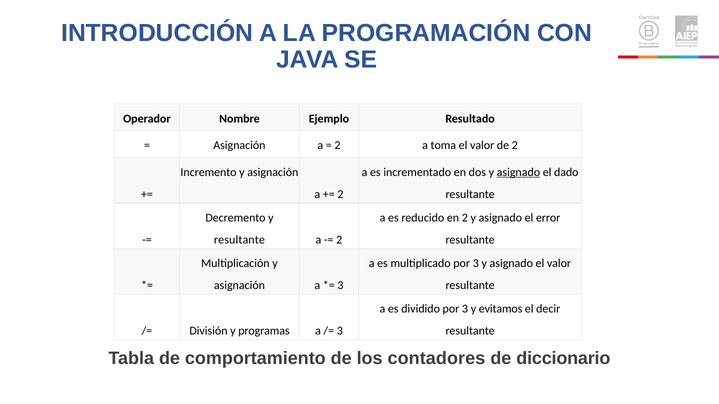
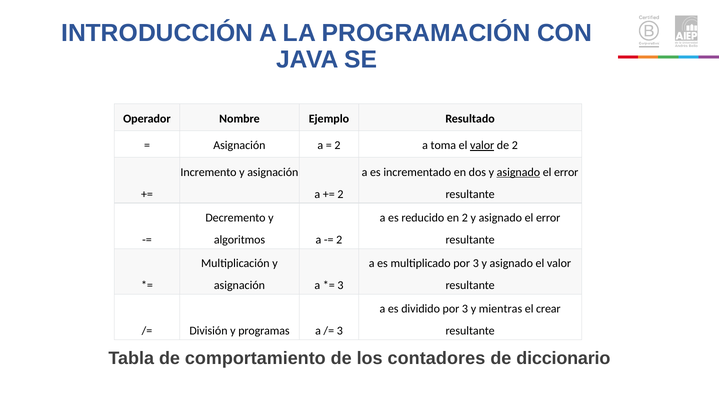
valor at (482, 146) underline: none -> present
dado at (566, 172): dado -> error
resultante at (239, 240): resultante -> algoritmos
evitamos: evitamos -> mientras
decir: decir -> crear
